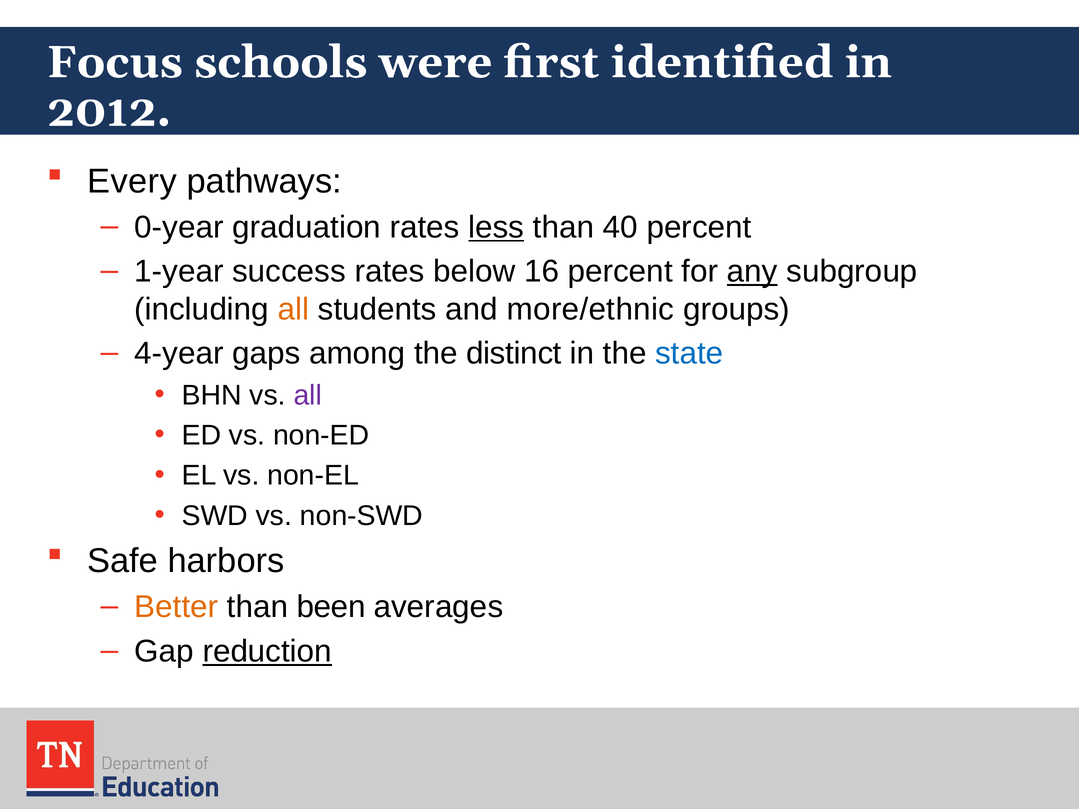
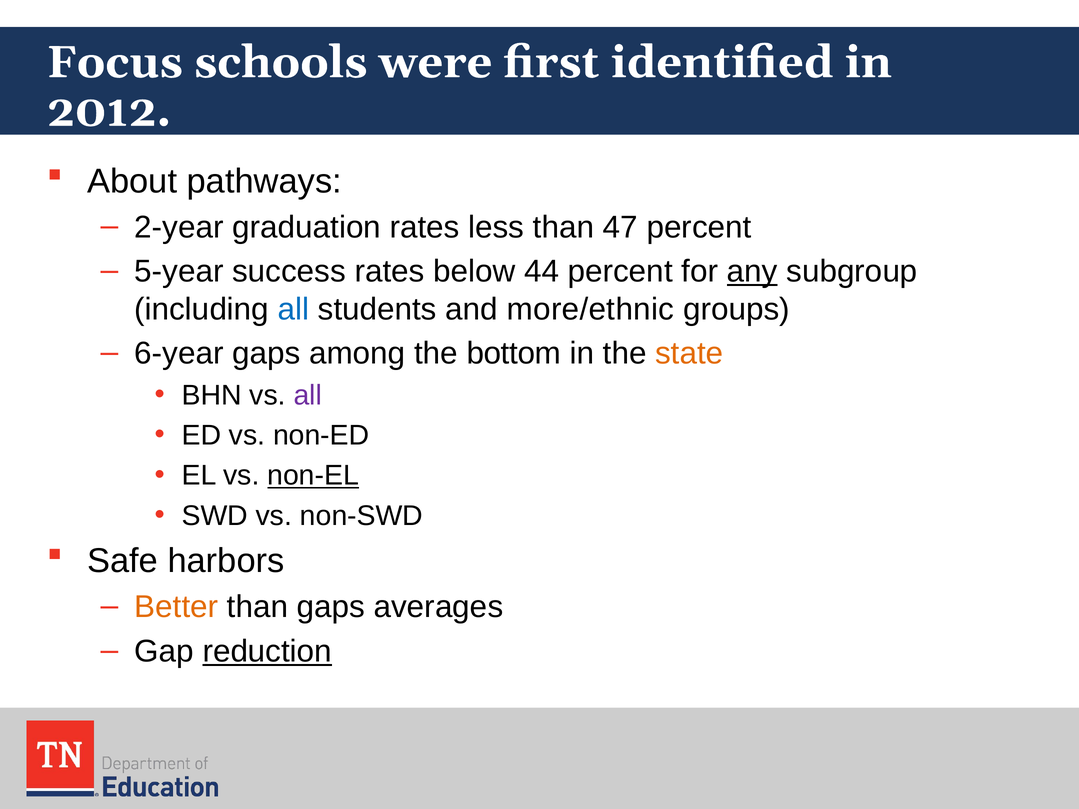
Every: Every -> About
0-year: 0-year -> 2-year
less underline: present -> none
40: 40 -> 47
1-year: 1-year -> 5-year
16: 16 -> 44
all at (293, 309) colour: orange -> blue
4-year: 4-year -> 6-year
distinct: distinct -> bottom
state colour: blue -> orange
non-EL underline: none -> present
than been: been -> gaps
